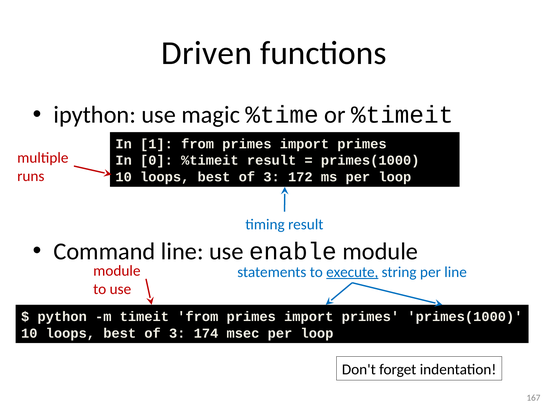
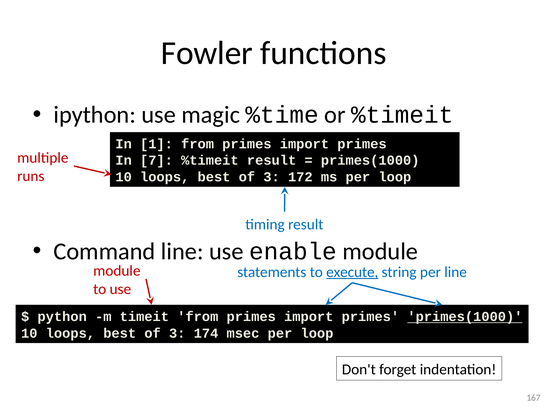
Driven: Driven -> Fowler
0: 0 -> 7
primes(1000 at (465, 317) underline: none -> present
